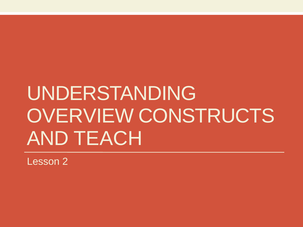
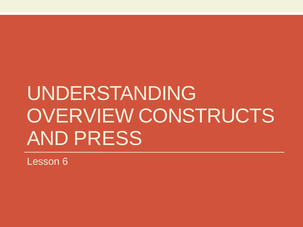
TEACH: TEACH -> PRESS
2: 2 -> 6
